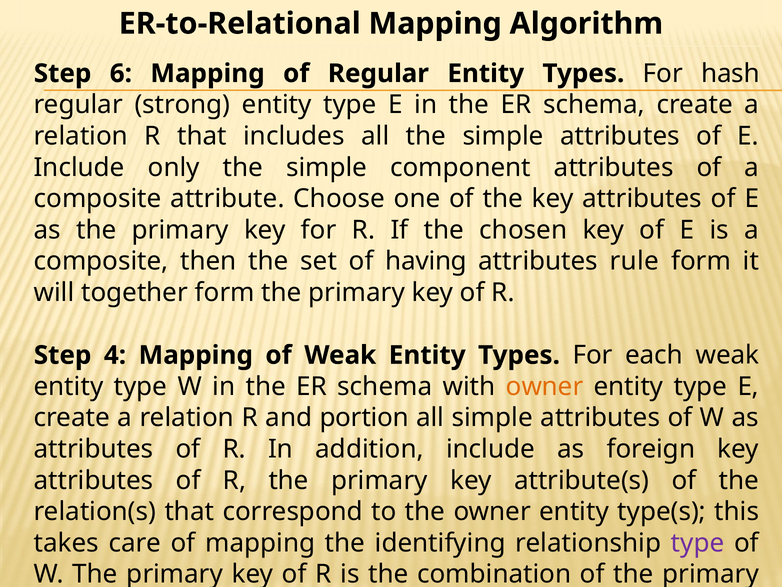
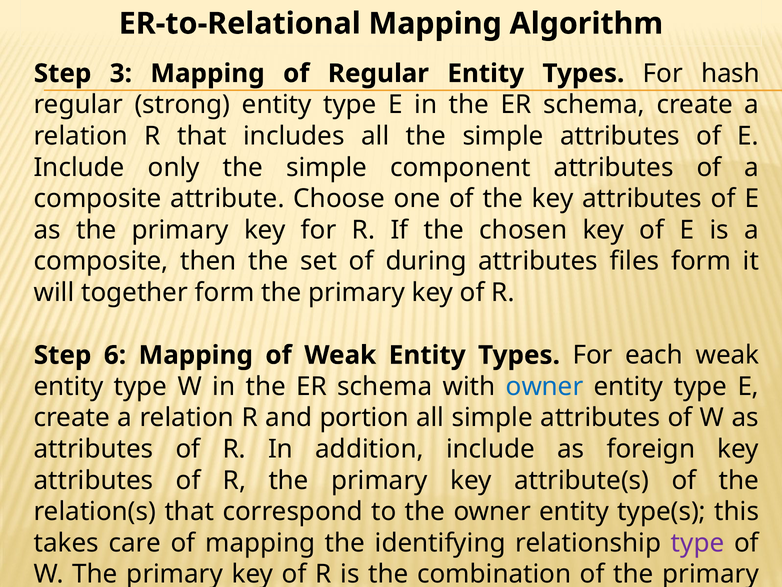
6: 6 -> 3
having: having -> during
rule: rule -> files
4: 4 -> 6
owner at (545, 386) colour: orange -> blue
